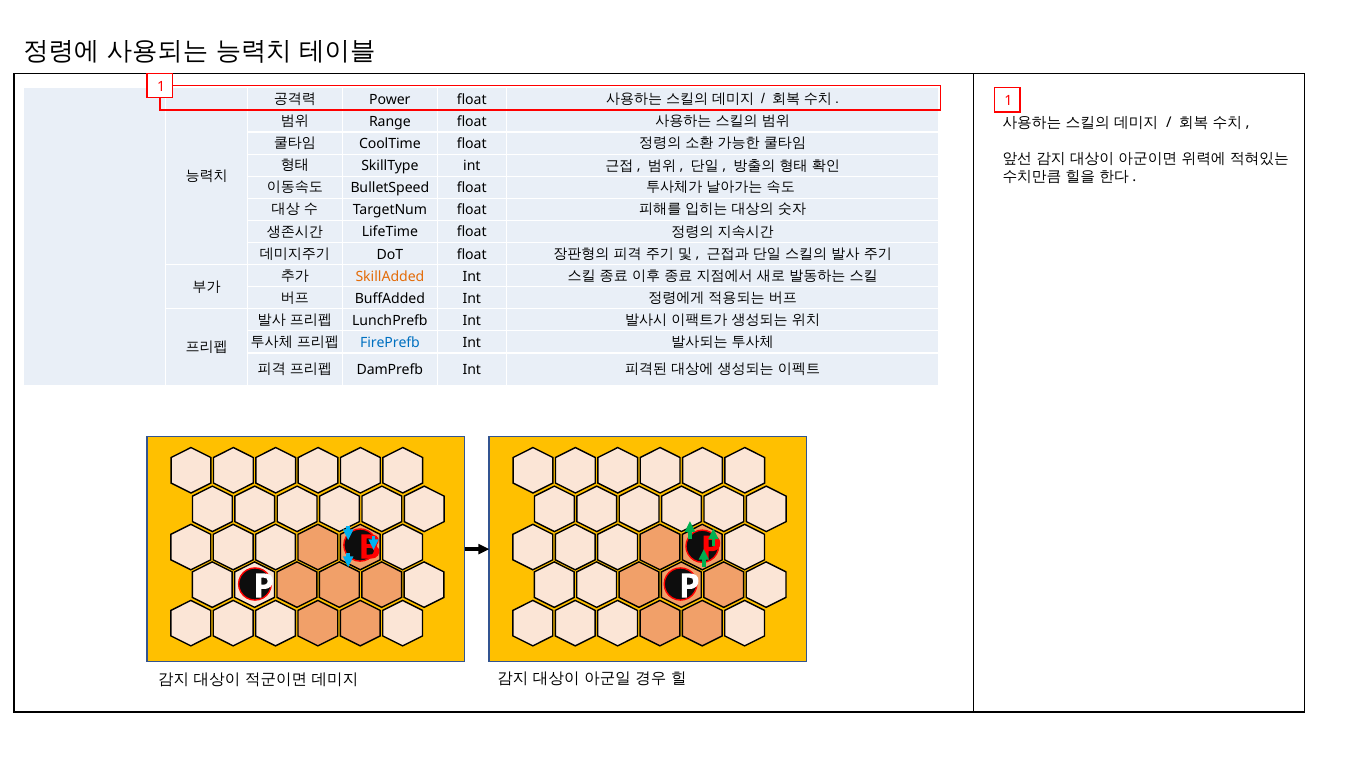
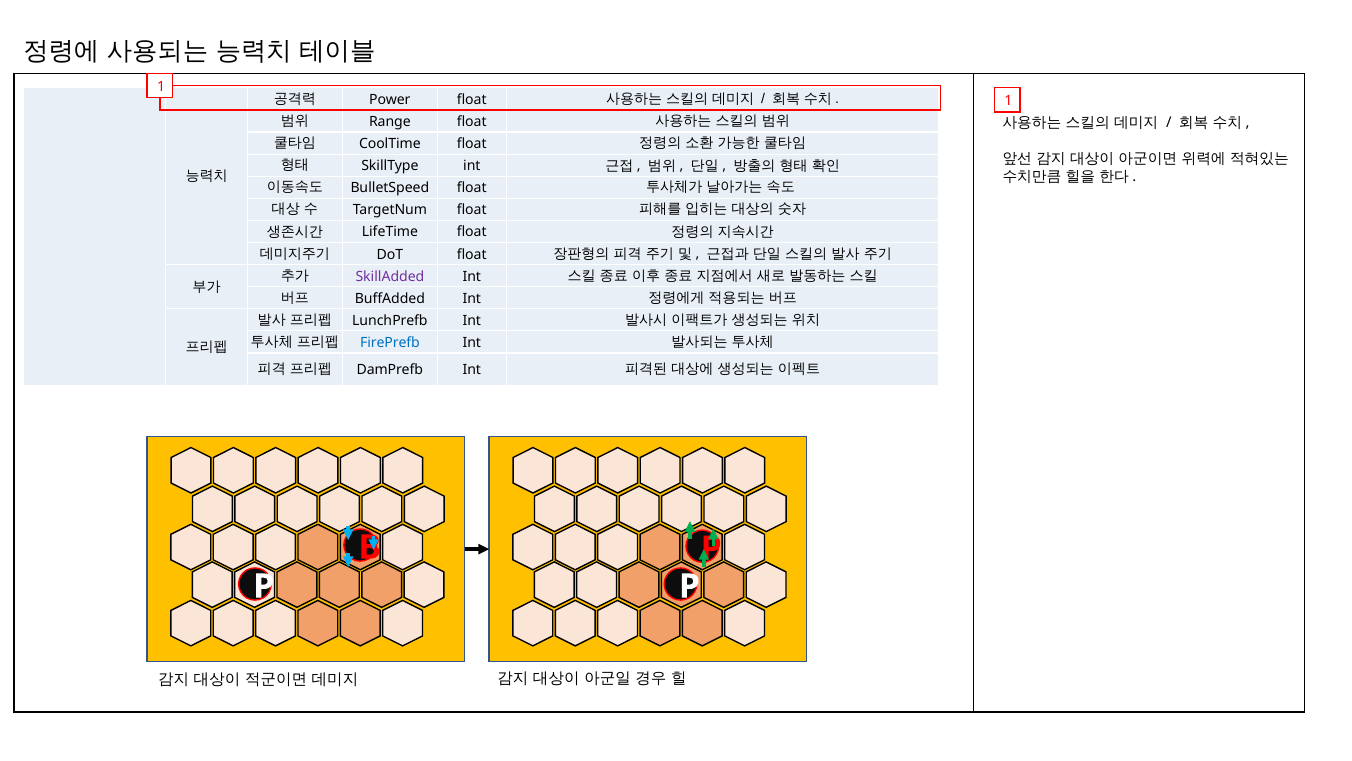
SkillAdded colour: orange -> purple
